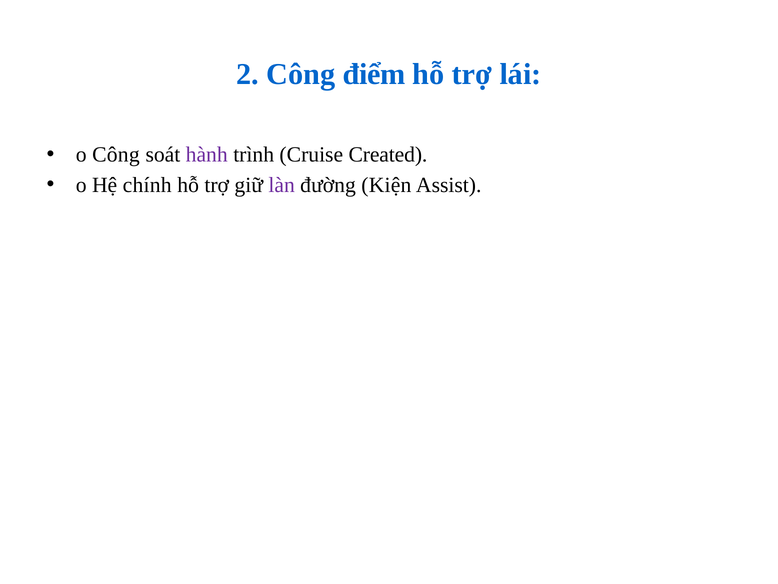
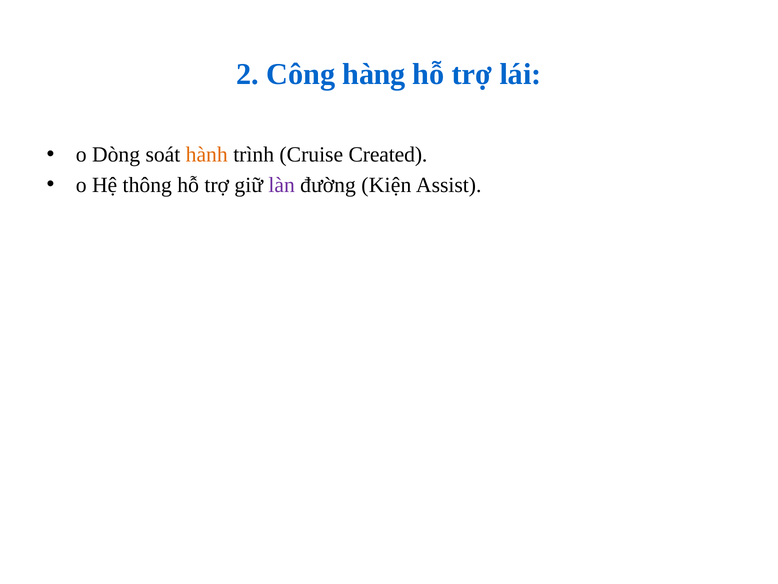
điểm: điểm -> hàng
o Công: Công -> Dòng
hành colour: purple -> orange
chính: chính -> thông
